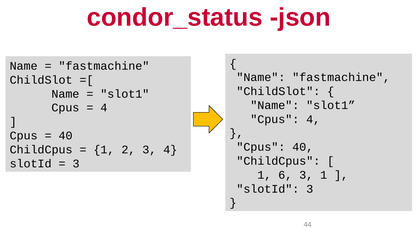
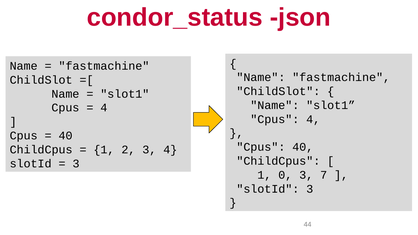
6: 6 -> 0
3 1: 1 -> 7
